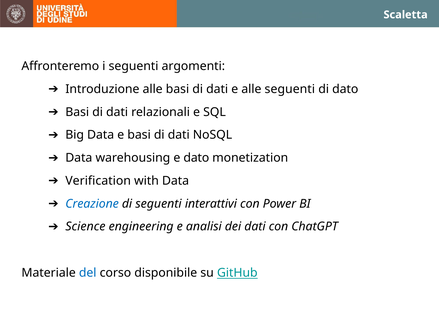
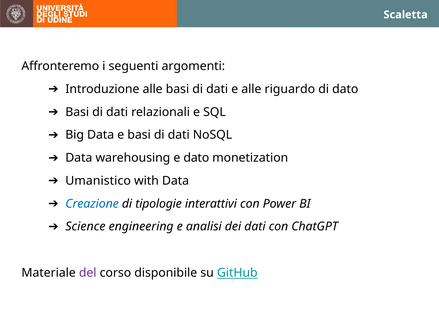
alle seguenti: seguenti -> riguardo
Verification: Verification -> Umanistico
di seguenti: seguenti -> tipologie
del colour: blue -> purple
